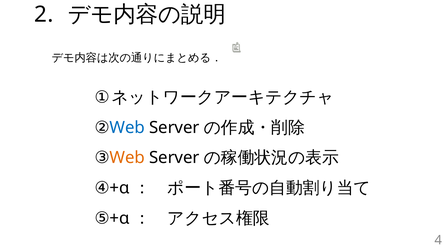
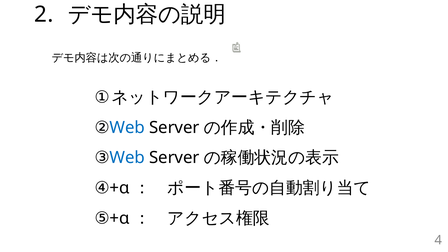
Web at (127, 158) colour: orange -> blue
